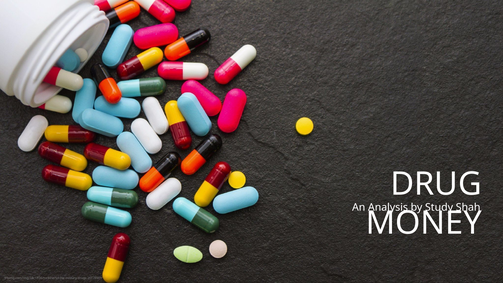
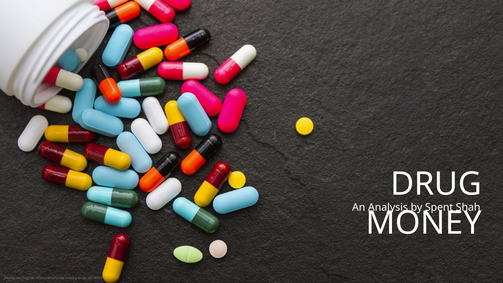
Study: Study -> Spent
